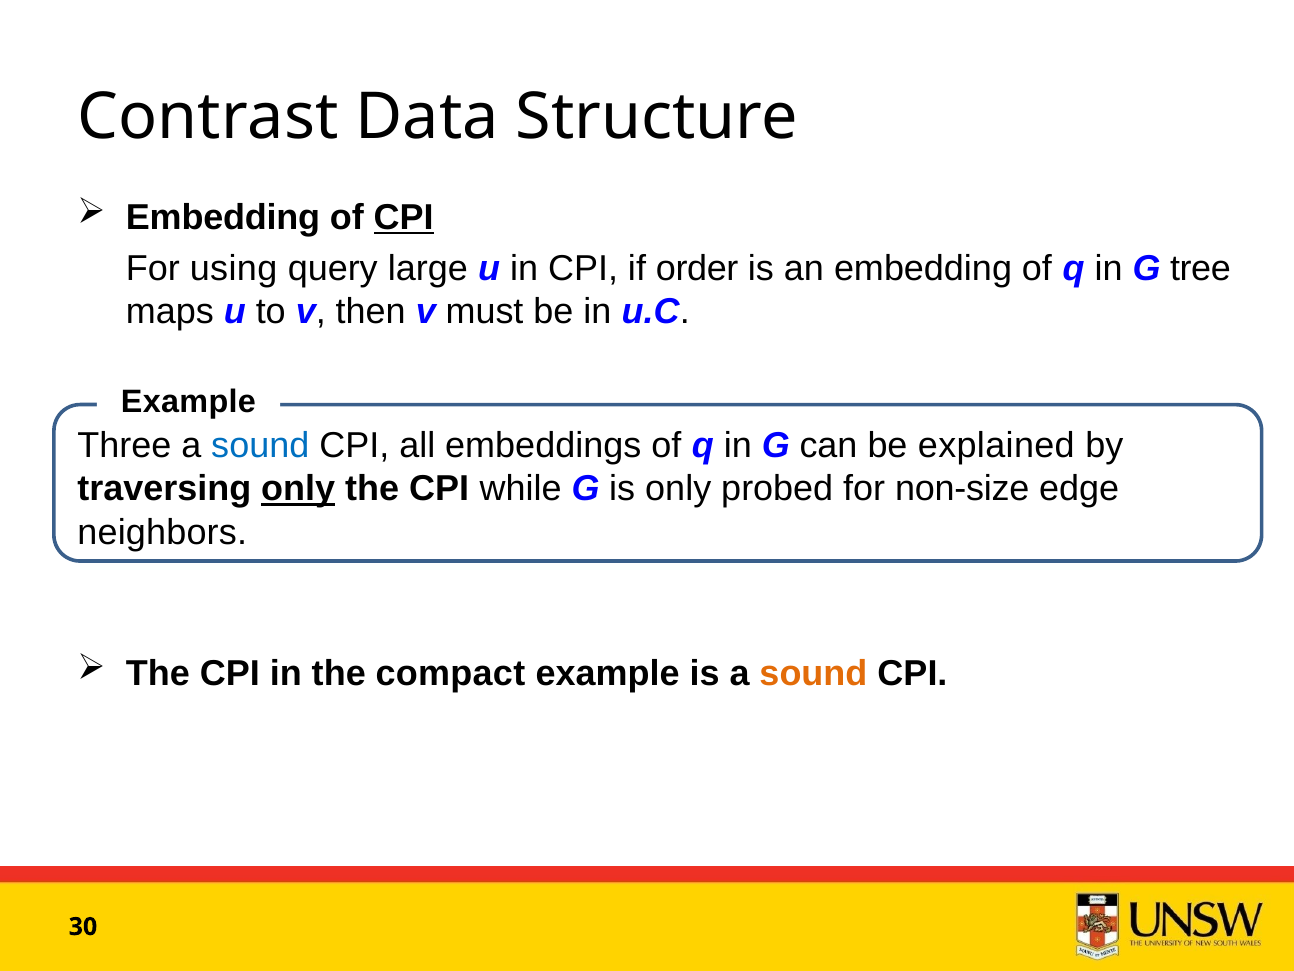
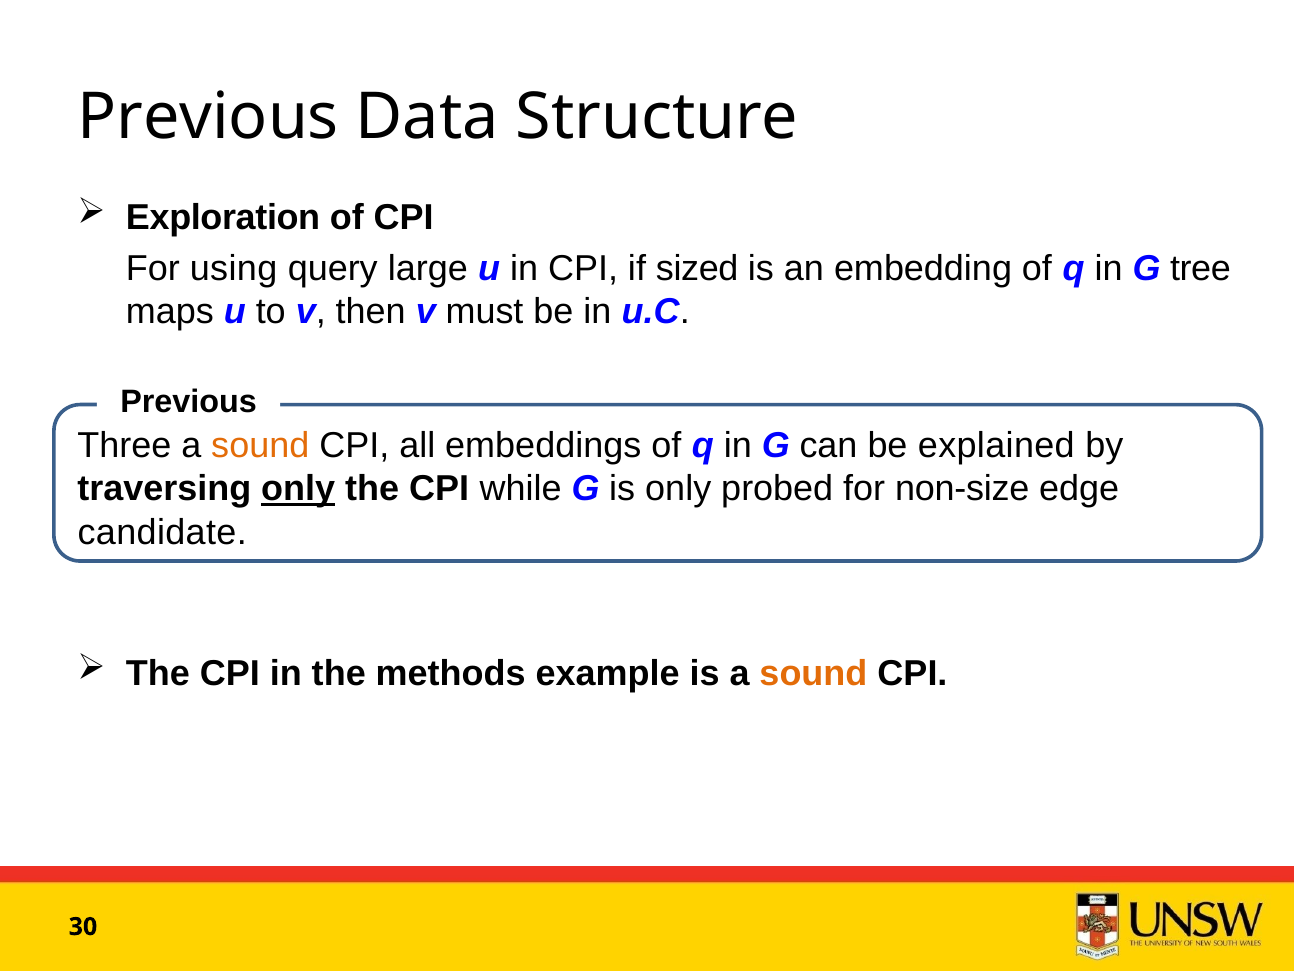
Contrast at (208, 117): Contrast -> Previous
Embedding at (223, 218): Embedding -> Exploration
CPI at (404, 218) underline: present -> none
order: order -> sized
Example at (188, 401): Example -> Previous
sound at (260, 446) colour: blue -> orange
neighbors: neighbors -> candidate
compact: compact -> methods
